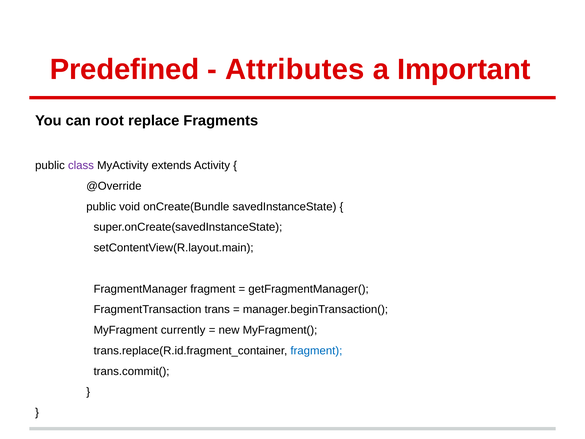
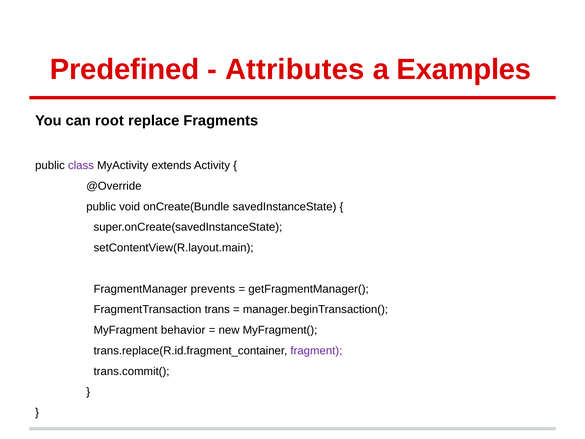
Important: Important -> Examples
FragmentManager fragment: fragment -> prevents
currently: currently -> behavior
fragment at (316, 350) colour: blue -> purple
